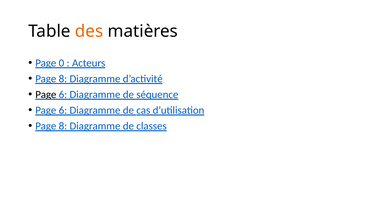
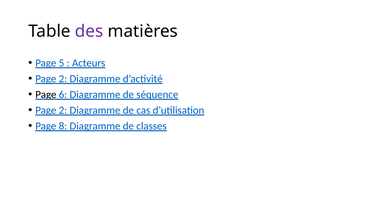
des colour: orange -> purple
0: 0 -> 5
8 at (63, 79): 8 -> 2
6 at (63, 110): 6 -> 2
